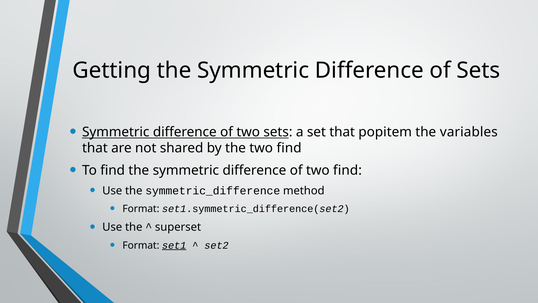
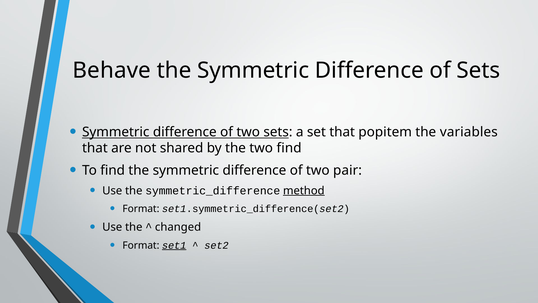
Getting: Getting -> Behave
of two find: find -> pair
method underline: none -> present
superset: superset -> changed
